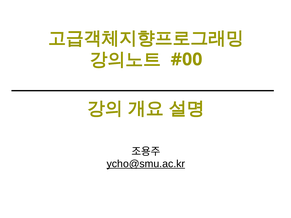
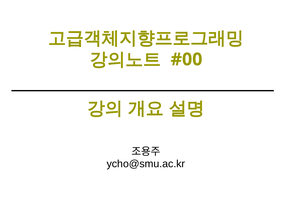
ycho@smu.ac.kr underline: present -> none
